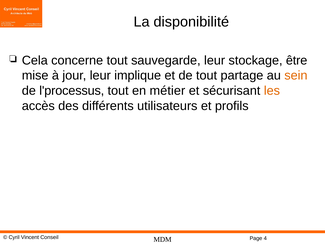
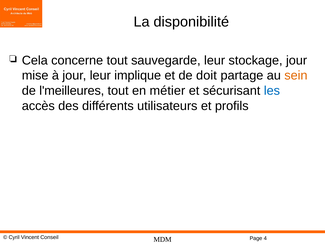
stockage être: être -> jour
de tout: tout -> doit
l'processus: l'processus -> l'meilleures
les colour: orange -> blue
